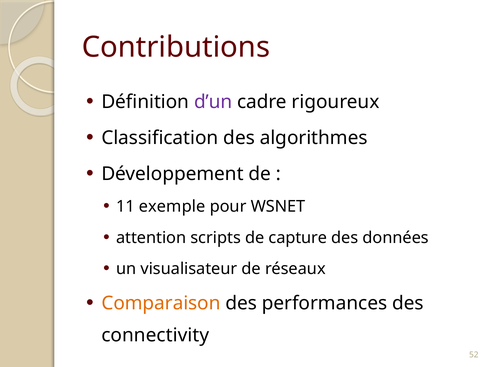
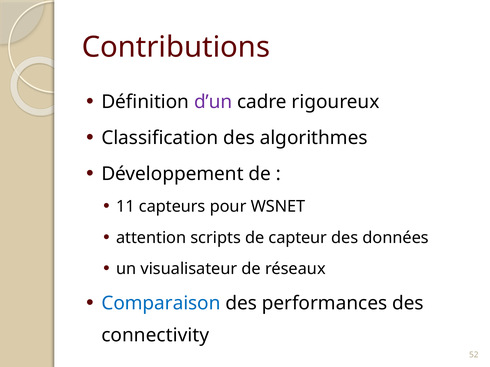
exemple: exemple -> capteurs
capture: capture -> capteur
Comparaison colour: orange -> blue
